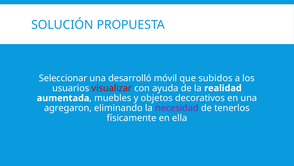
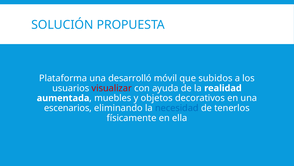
Seleccionar: Seleccionar -> Plataforma
agregaron: agregaron -> escenarios
necesidad colour: purple -> blue
